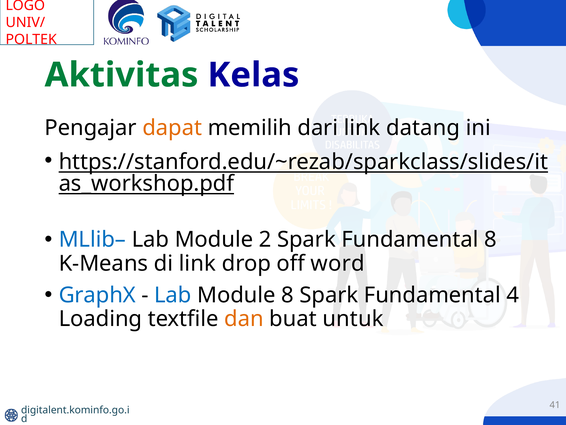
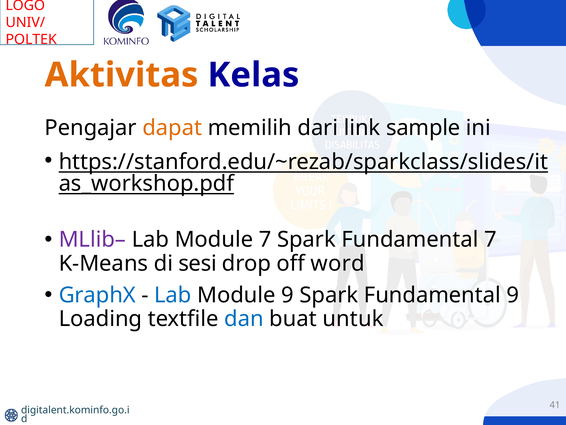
Aktivitas colour: green -> orange
datang: datang -> sample
MLlib– colour: blue -> purple
Module 2: 2 -> 7
Fundamental 8: 8 -> 7
di link: link -> sesi
Module 8: 8 -> 9
Fundamental 4: 4 -> 9
dan colour: orange -> blue
